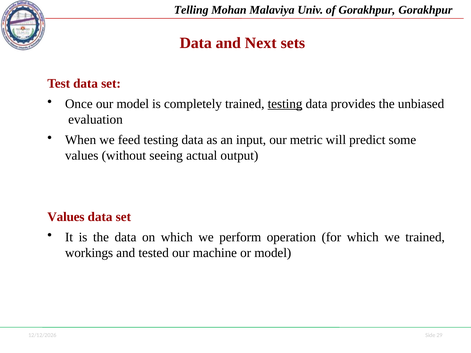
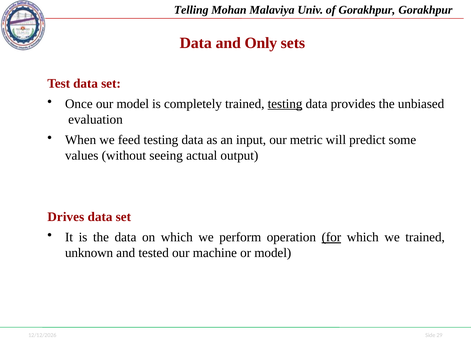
Next: Next -> Only
Values at (66, 217): Values -> Drives
for underline: none -> present
workings: workings -> unknown
